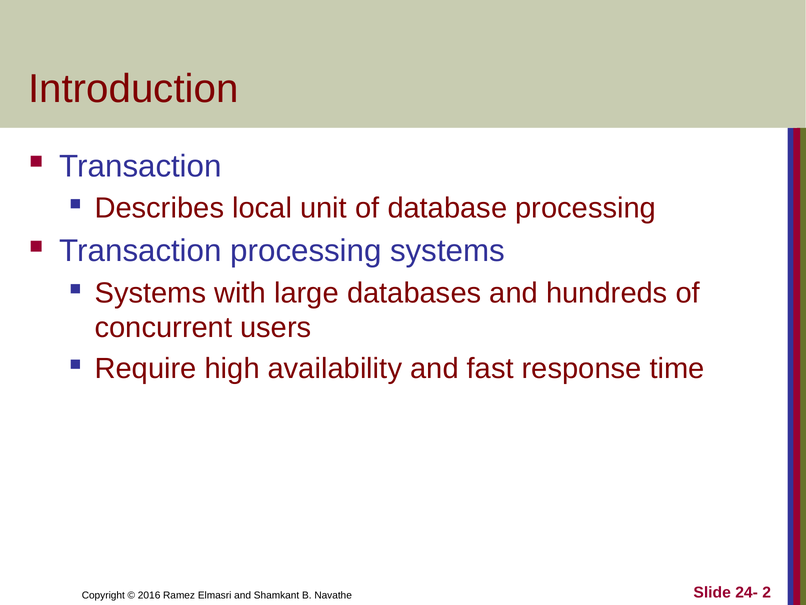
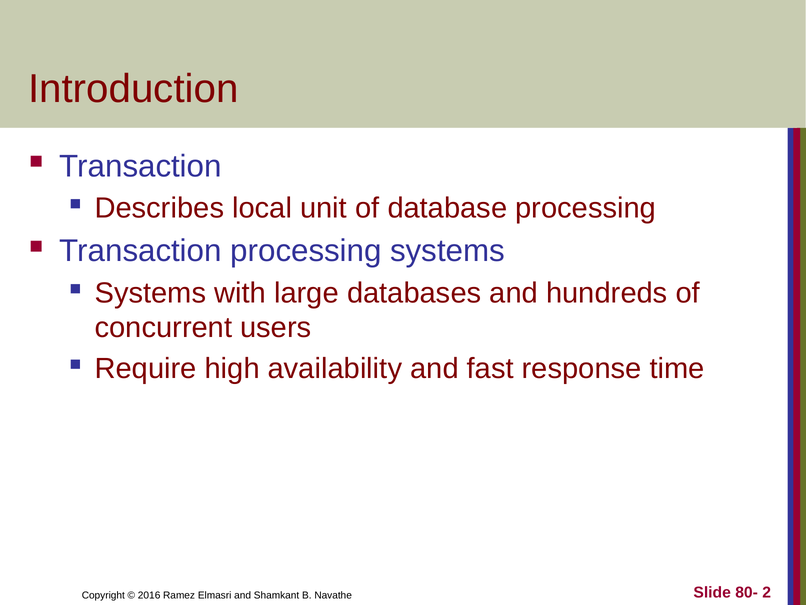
24-: 24- -> 80-
